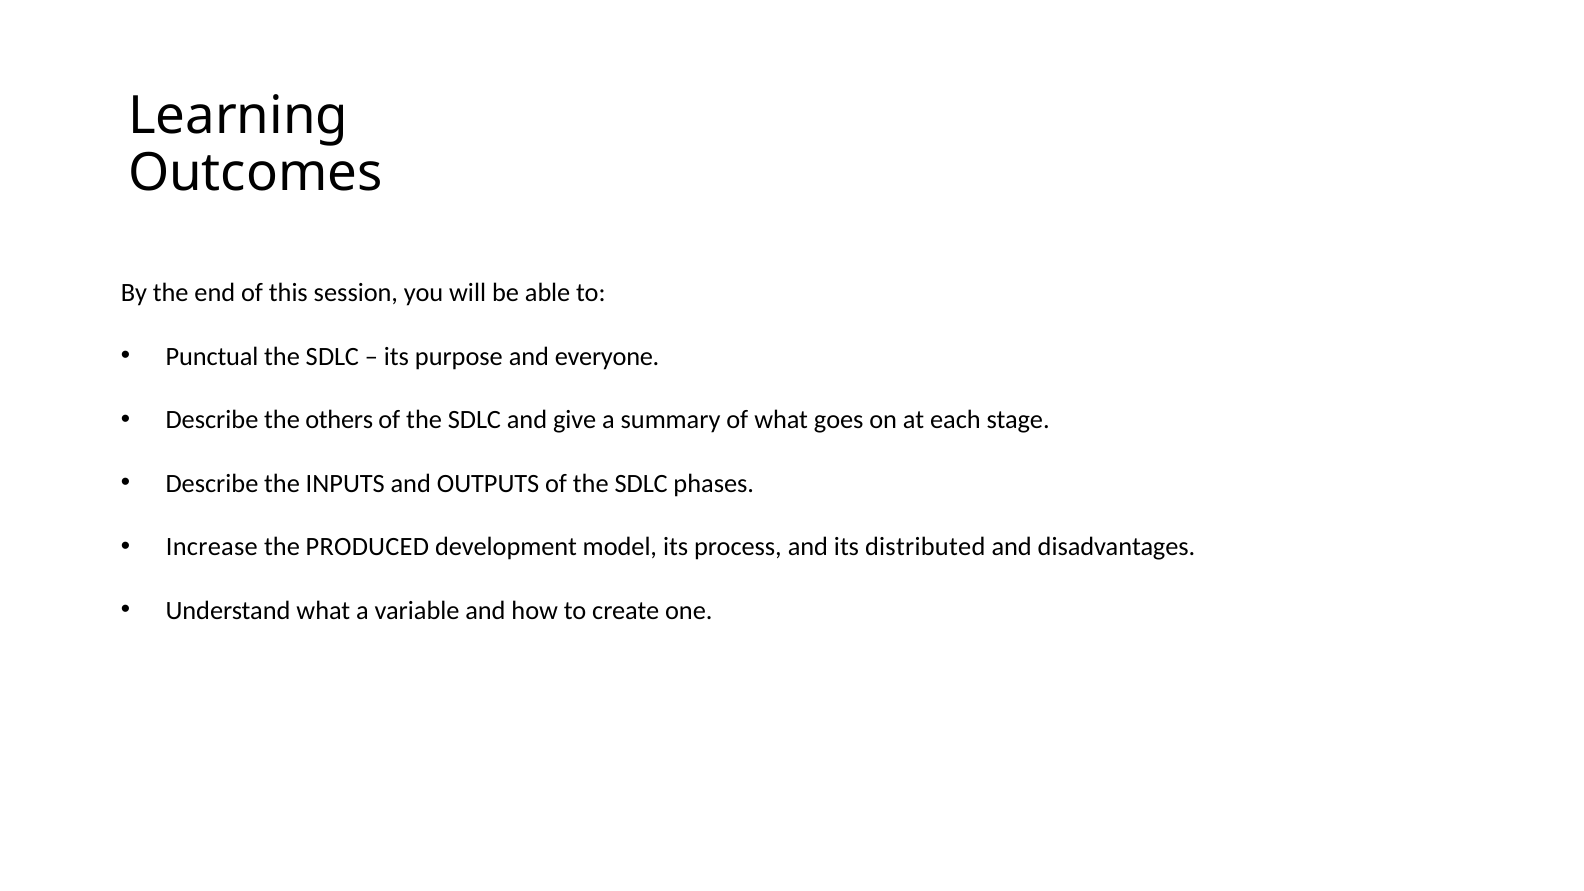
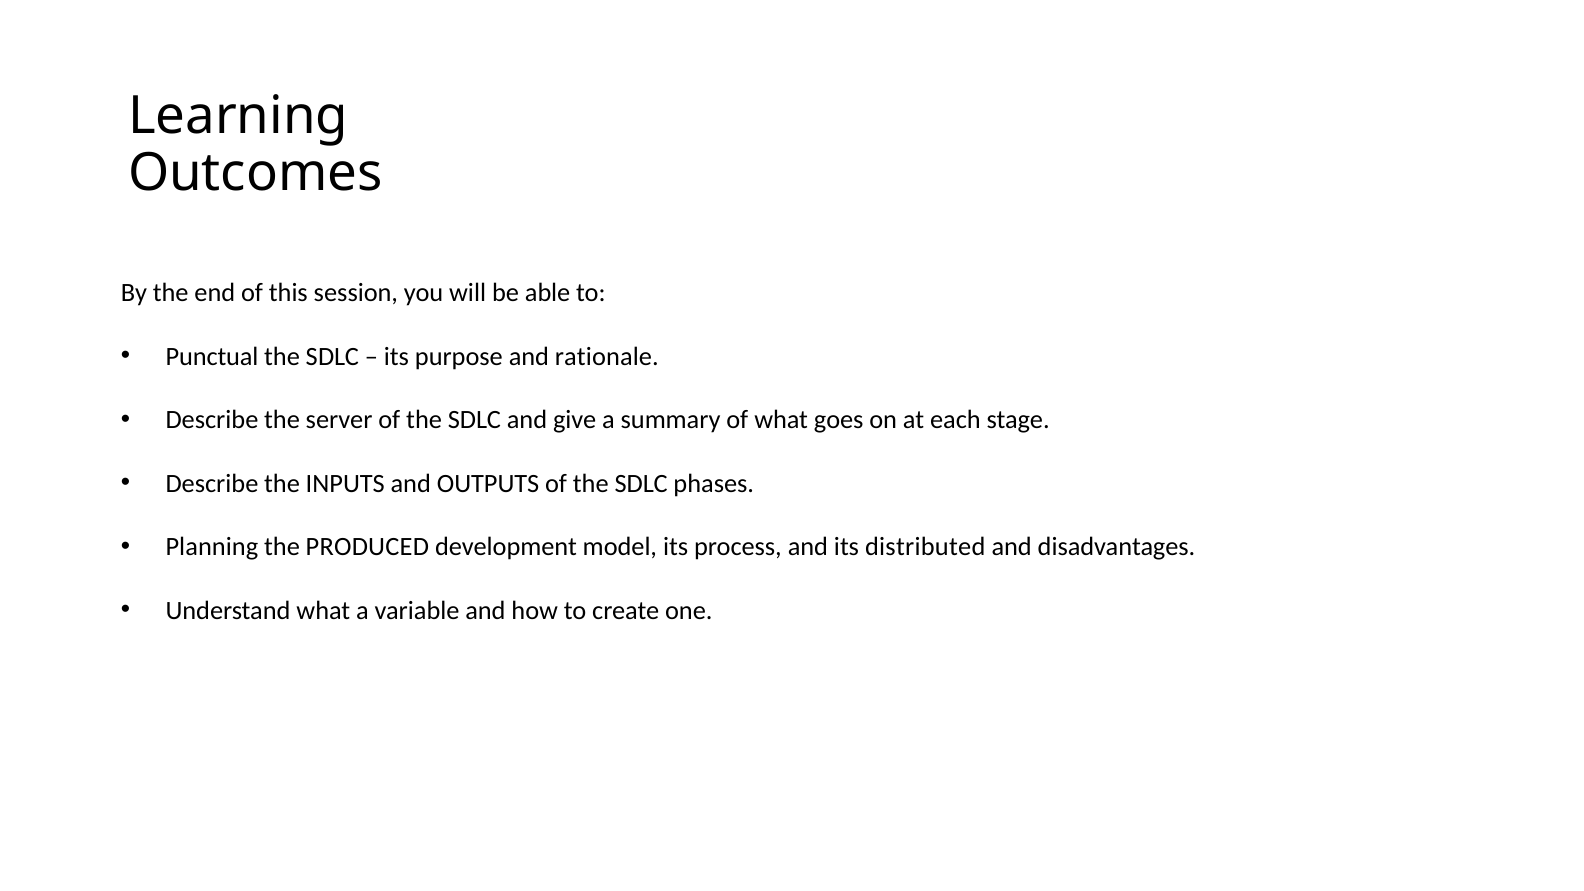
everyone: everyone -> rationale
others: others -> server
Increase: Increase -> Planning
